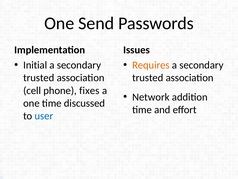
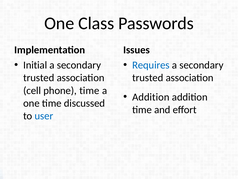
Send: Send -> Class
Requires colour: orange -> blue
phone fixes: fixes -> time
Network at (151, 97): Network -> Addition
